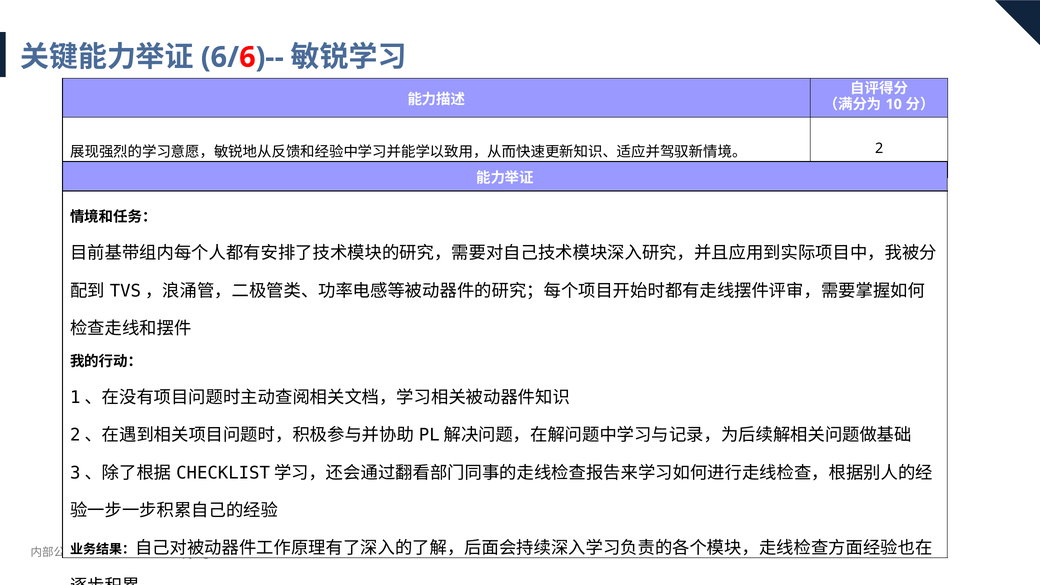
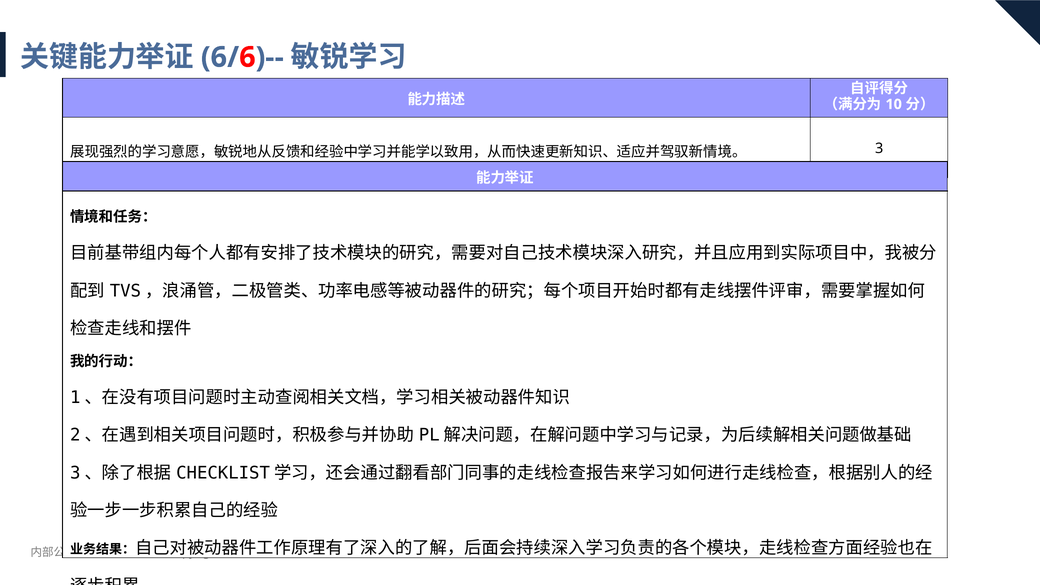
2: 2 -> 3
